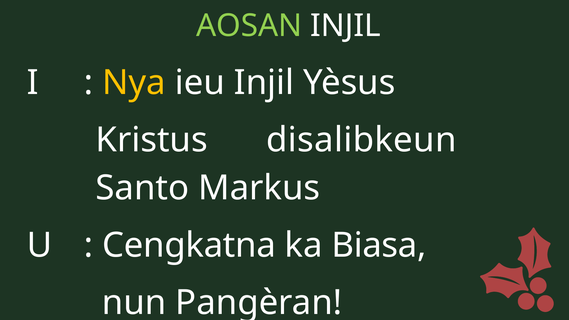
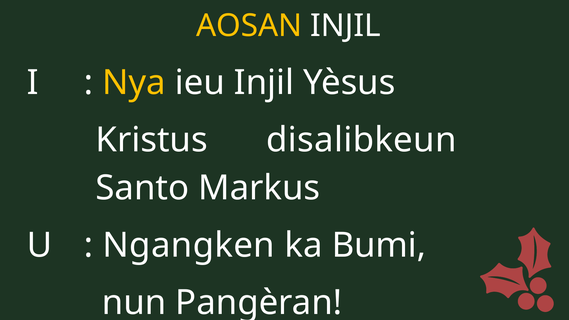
AOSAN colour: light green -> yellow
Cengkatna: Cengkatna -> Ngangken
Biasa: Biasa -> Bumi
